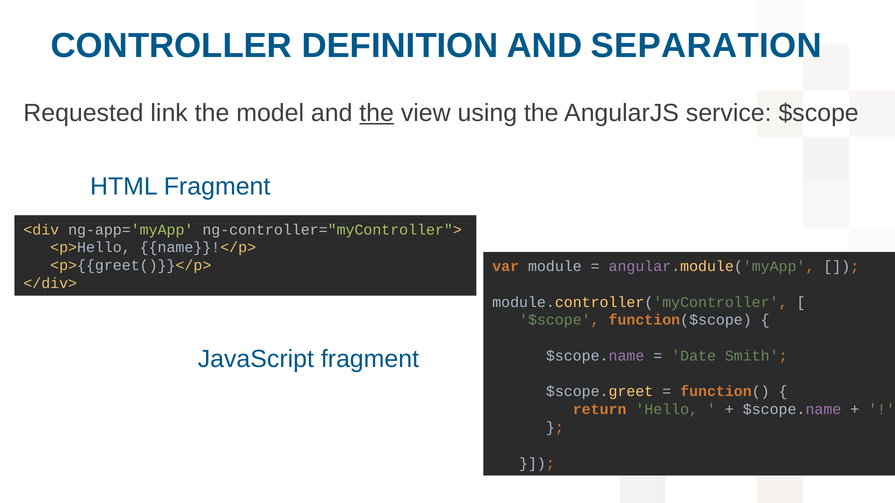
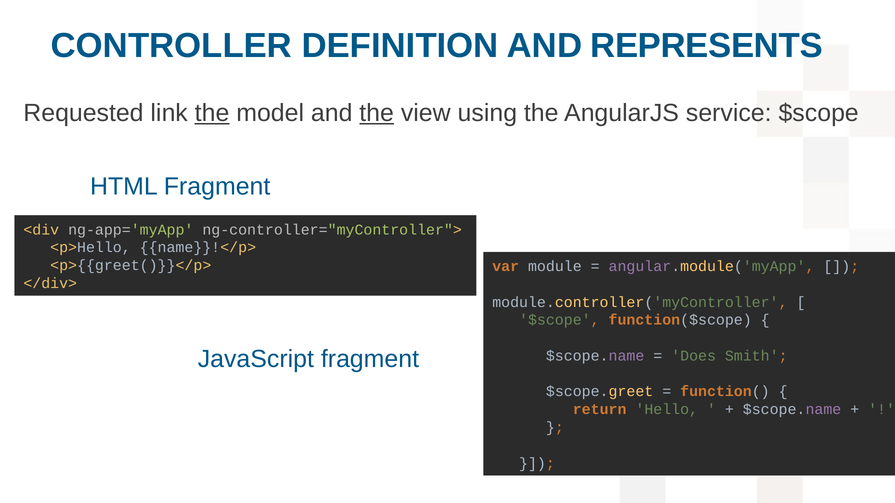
SEPARATION: SEPARATION -> REPRESENTS
the at (212, 113) underline: none -> present
Date: Date -> Does
